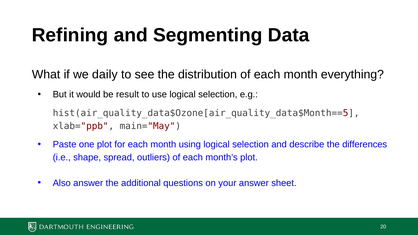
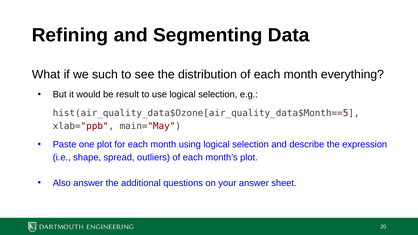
daily: daily -> such
differences: differences -> expression
